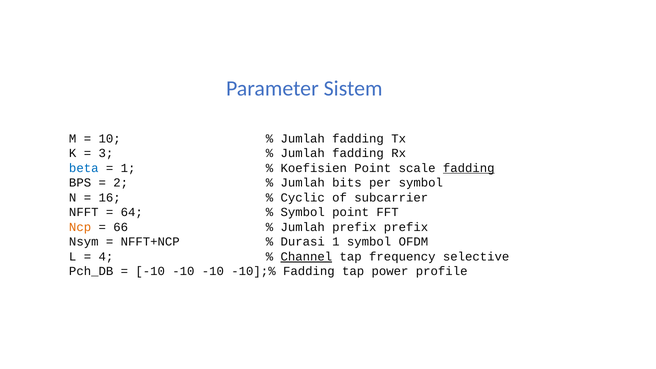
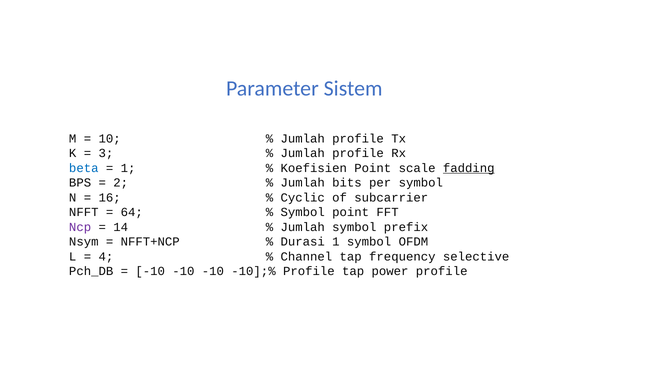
fadding at (358, 139): fadding -> profile
fadding at (358, 153): fadding -> profile
Ncp colour: orange -> purple
66: 66 -> 14
Jumlah prefix: prefix -> symbol
Channel underline: present -> none
-10];% Fadding: Fadding -> Profile
